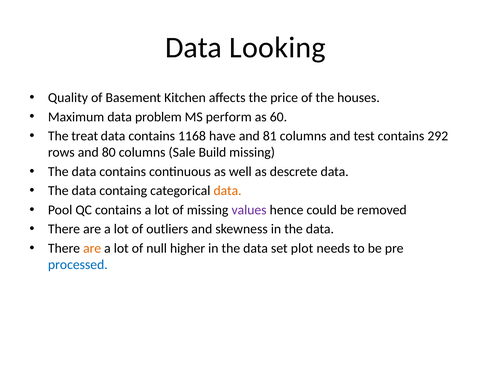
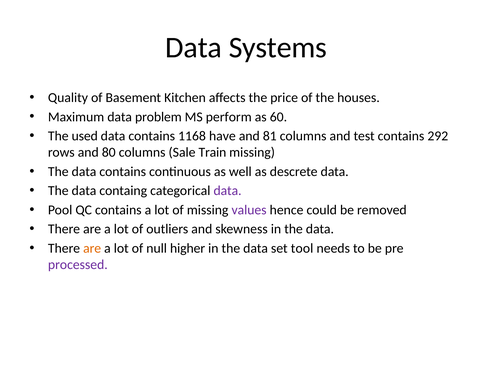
Looking: Looking -> Systems
treat: treat -> used
Build: Build -> Train
data at (228, 191) colour: orange -> purple
plot: plot -> tool
processed colour: blue -> purple
